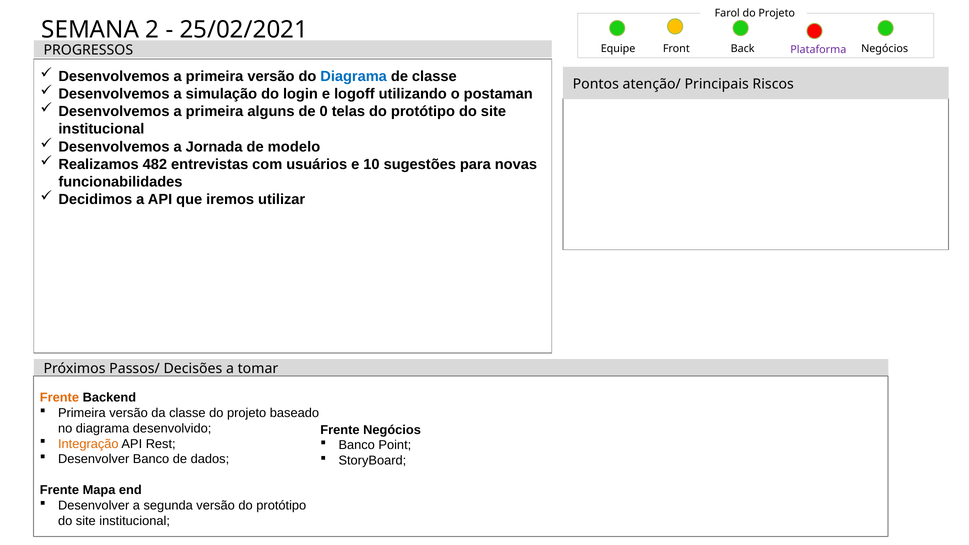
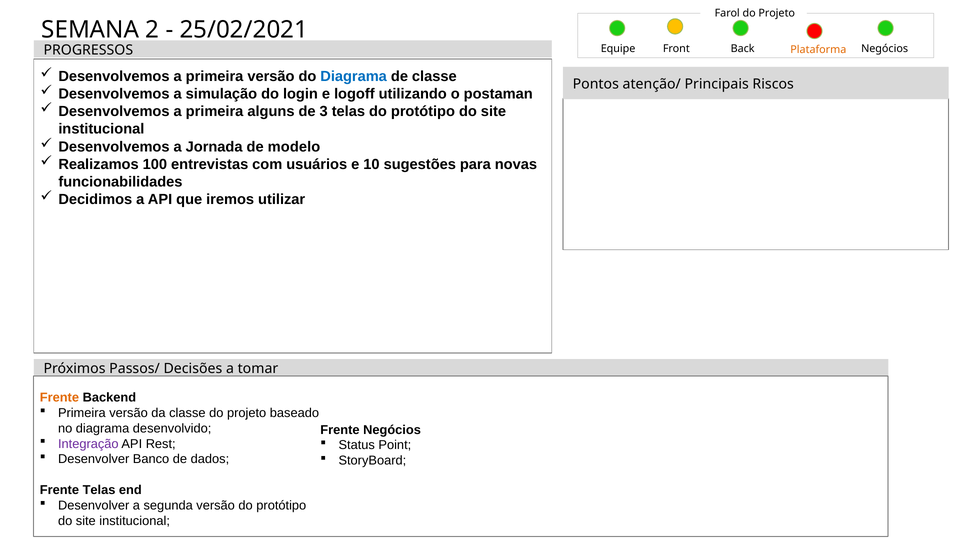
Plataforma colour: purple -> orange
0: 0 -> 3
482: 482 -> 100
Integração colour: orange -> purple
Banco at (357, 445): Banco -> Status
Frente Mapa: Mapa -> Telas
